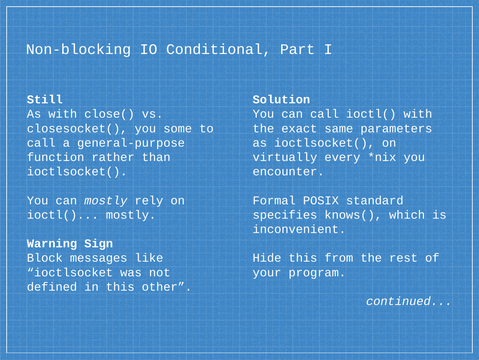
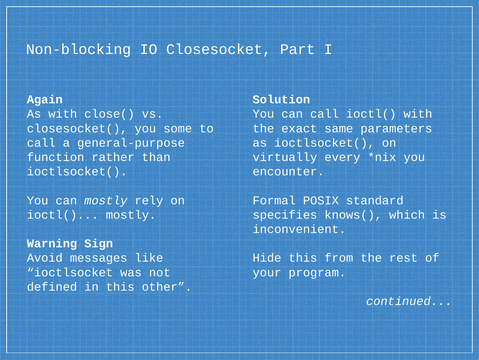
Conditional: Conditional -> Closesocket
Still: Still -> Again
Block: Block -> Avoid
